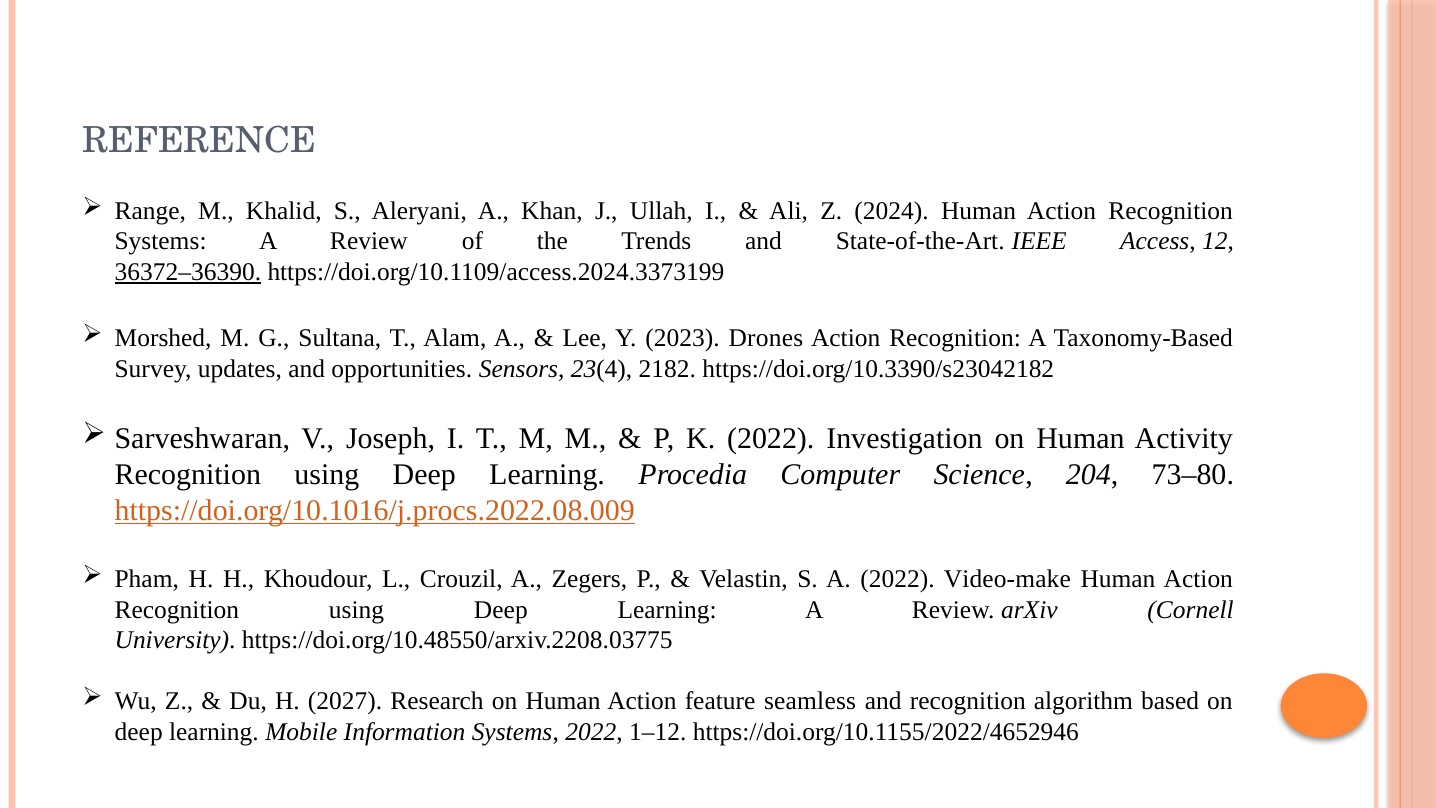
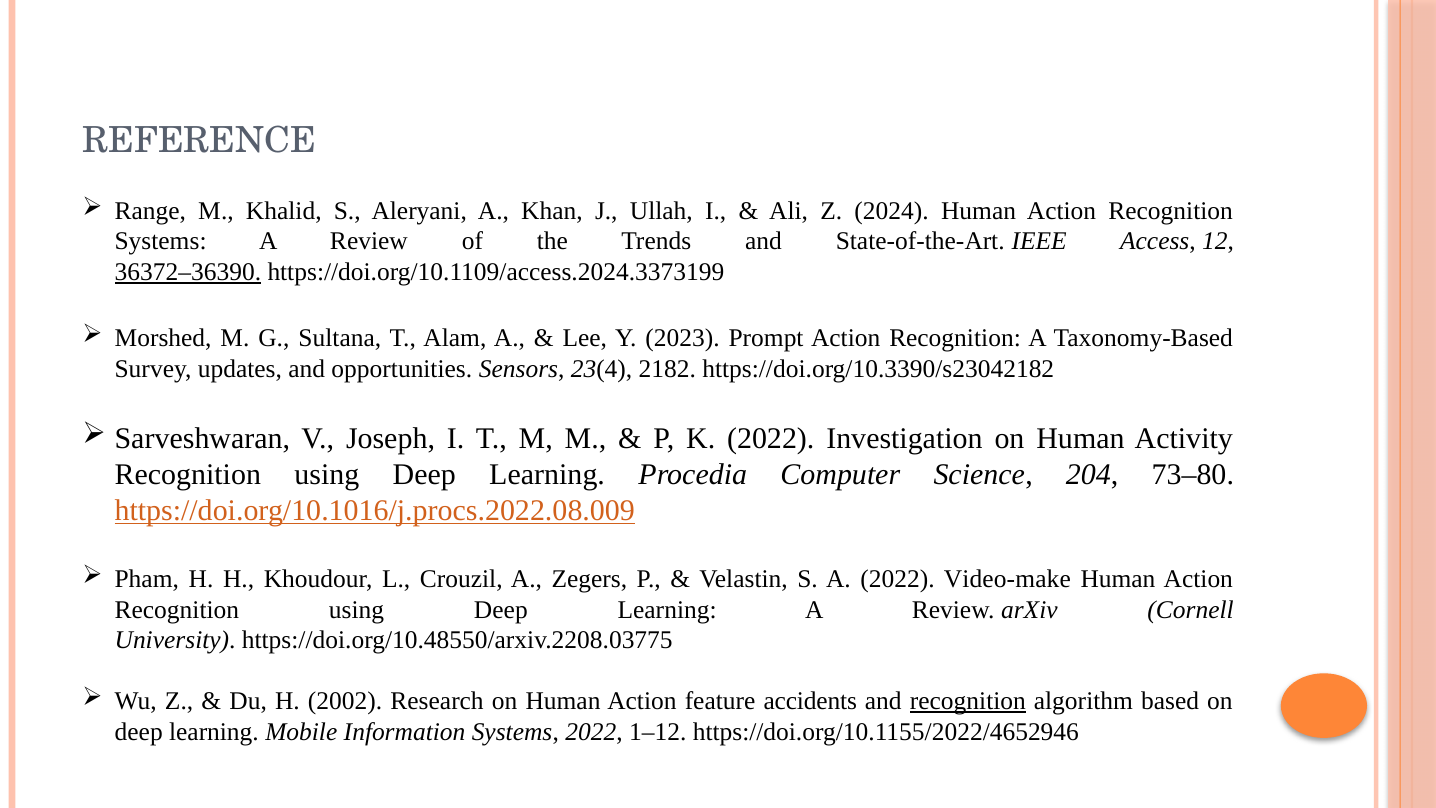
Drones: Drones -> Prompt
2027: 2027 -> 2002
seamless: seamless -> accidents
recognition at (968, 701) underline: none -> present
